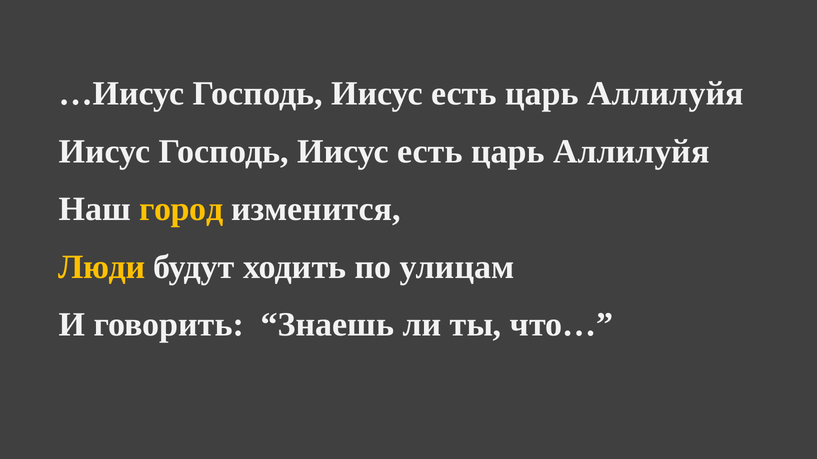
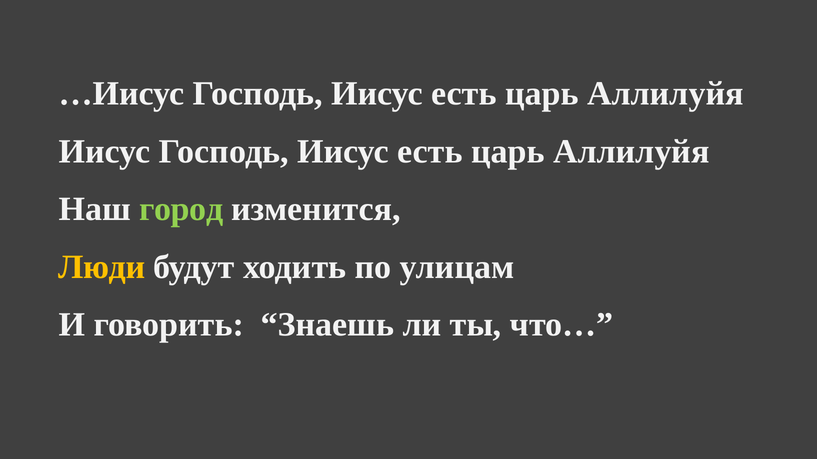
город colour: yellow -> light green
